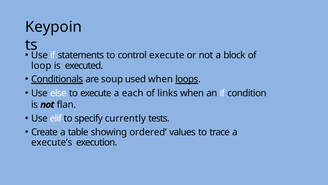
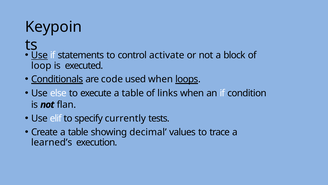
Use at (39, 55) underline: none -> present
control execute: execute -> activate
soup: soup -> code
execute a each: each -> table
ordered: ordered -> decimal
execute’s: execute’s -> learned’s
